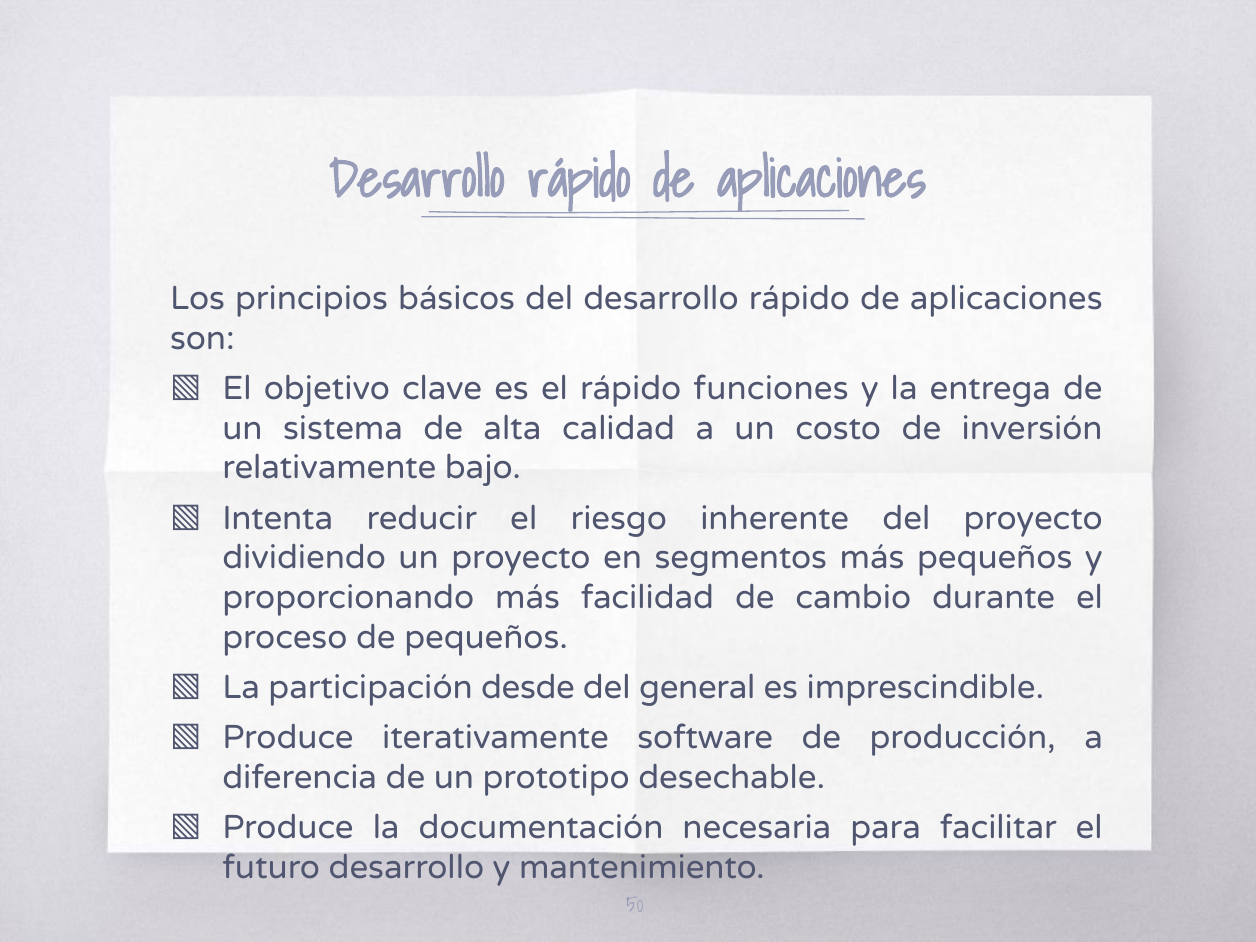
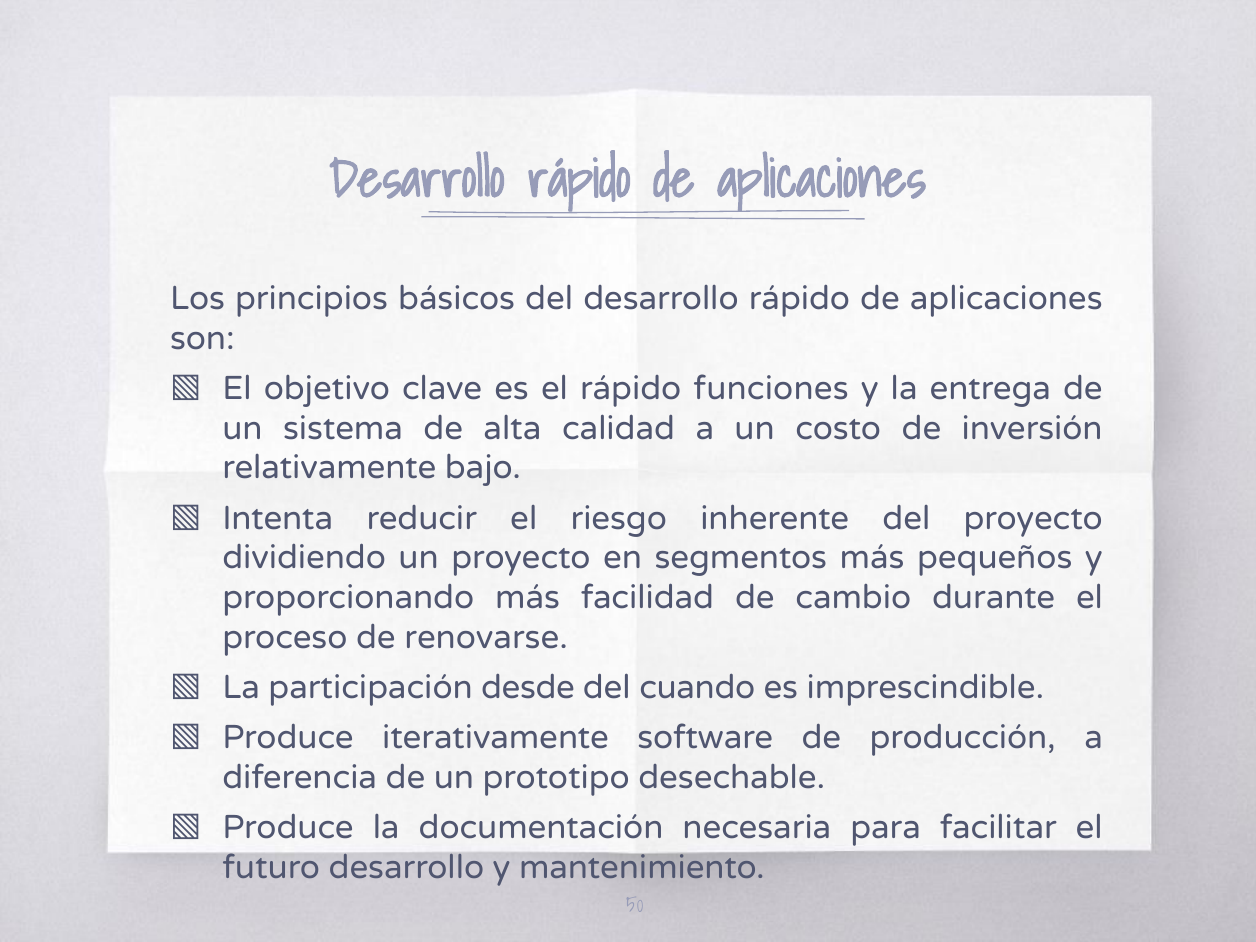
de pequeños: pequeños -> renovarse
general: general -> cuando
